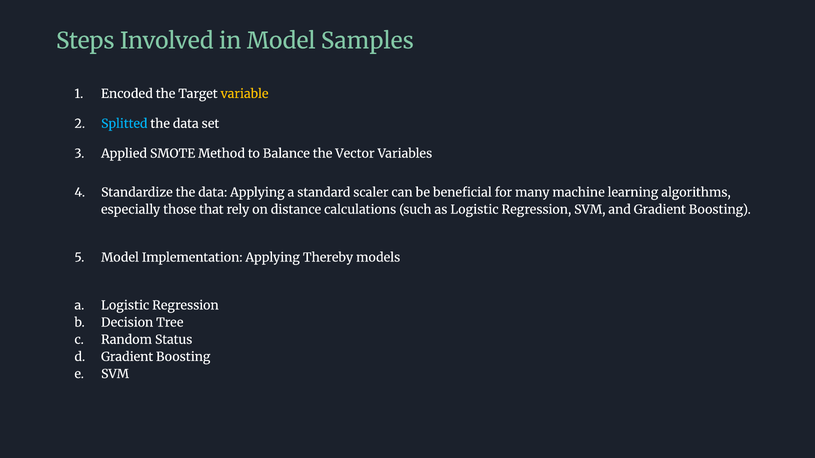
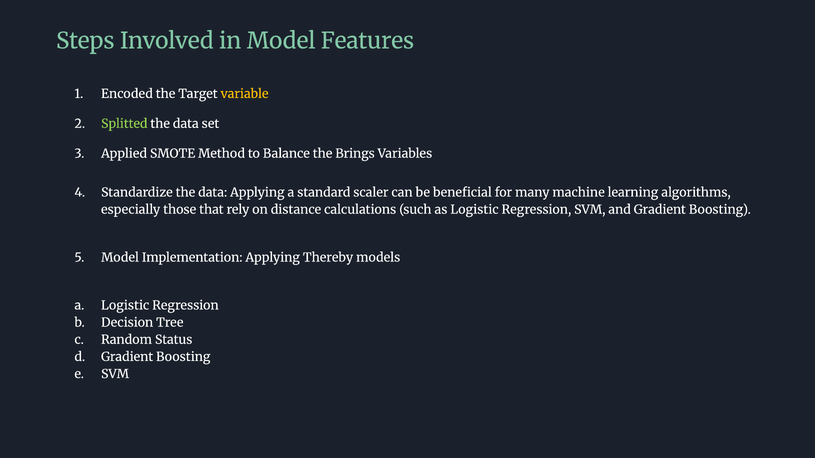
Samples: Samples -> Features
Splitted colour: light blue -> light green
Vector: Vector -> Brings
